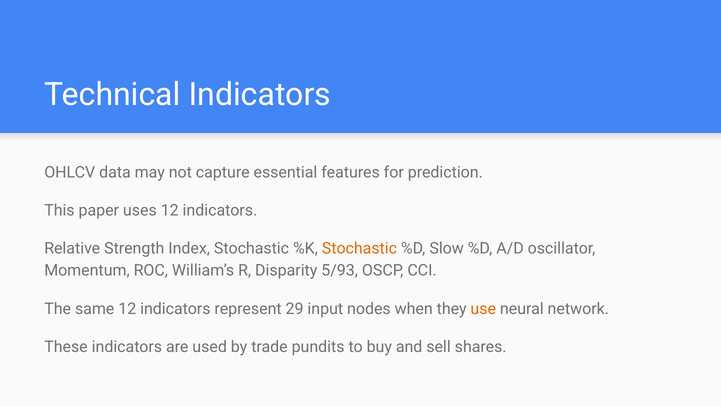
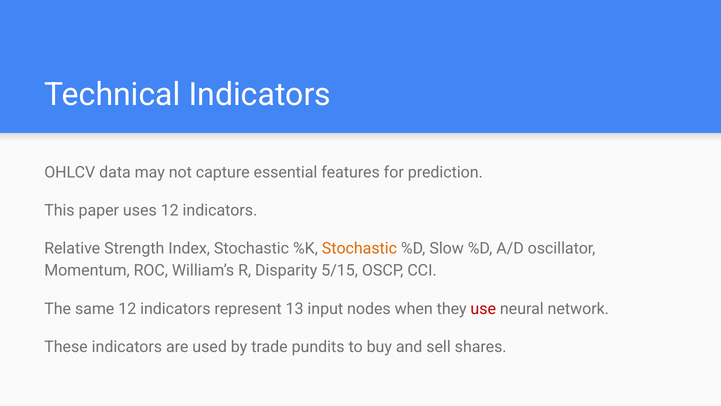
5/93: 5/93 -> 5/15
29: 29 -> 13
use colour: orange -> red
